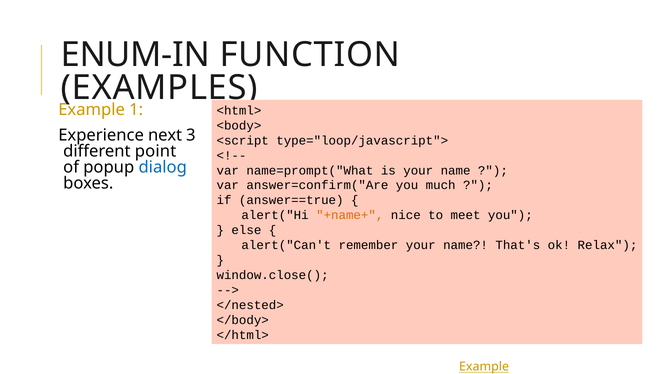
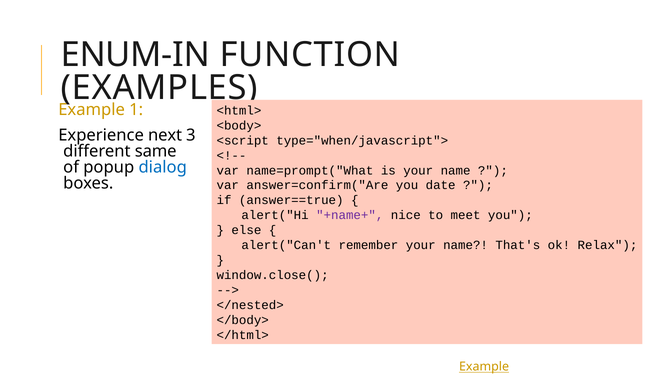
type="loop/javascript">: type="loop/javascript"> -> type="when/javascript">
point: point -> same
much: much -> date
+name+ colour: orange -> purple
